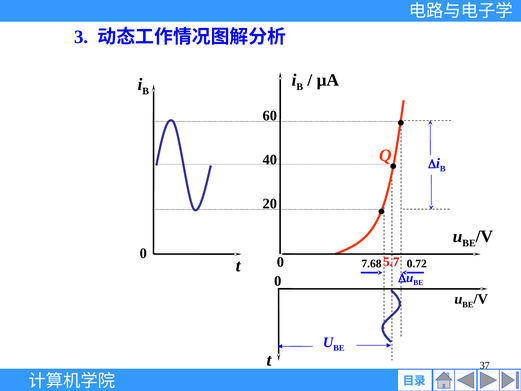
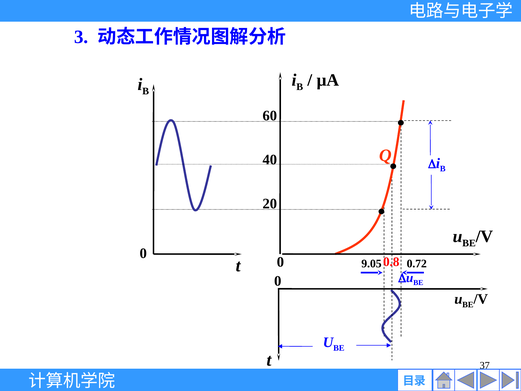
5.7: 5.7 -> 0.8
7.68: 7.68 -> 9.05
